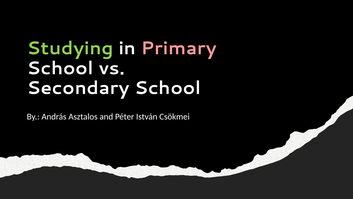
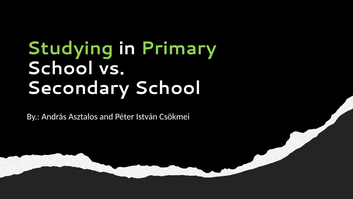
Primary colour: pink -> light green
